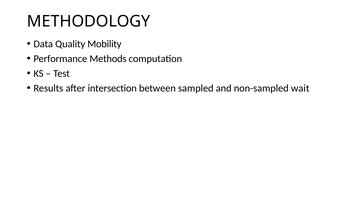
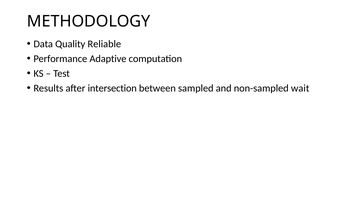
Mobility: Mobility -> Reliable
Methods: Methods -> Adaptive
